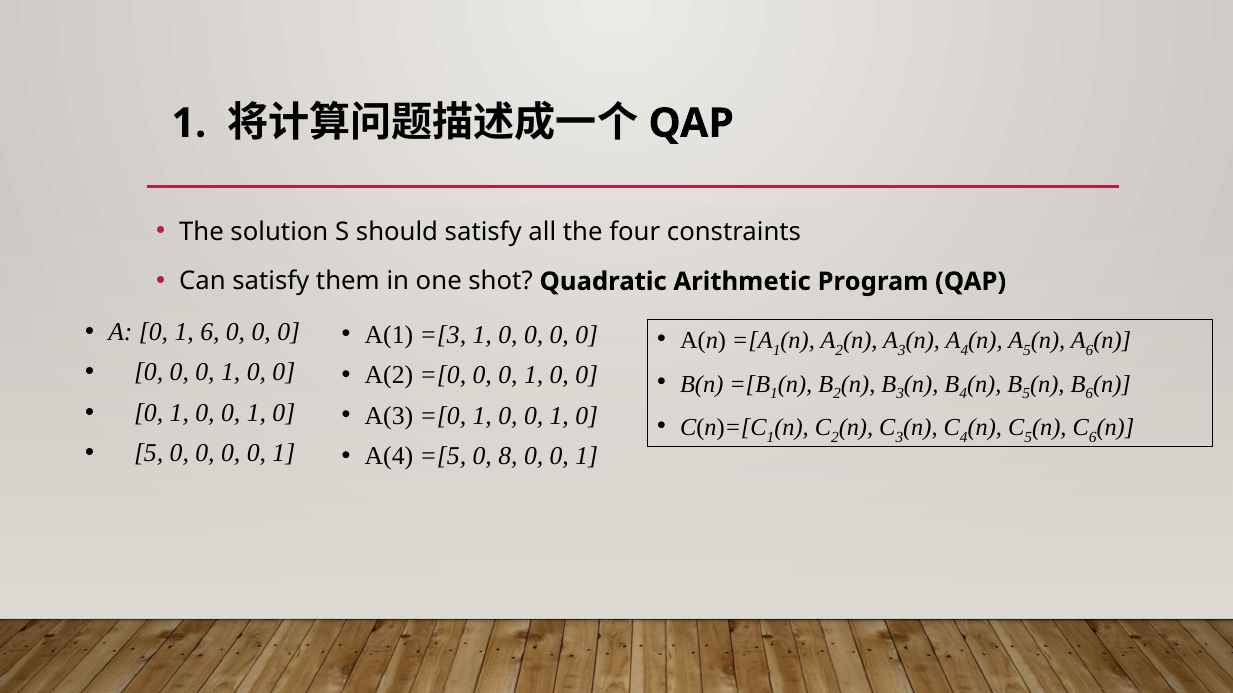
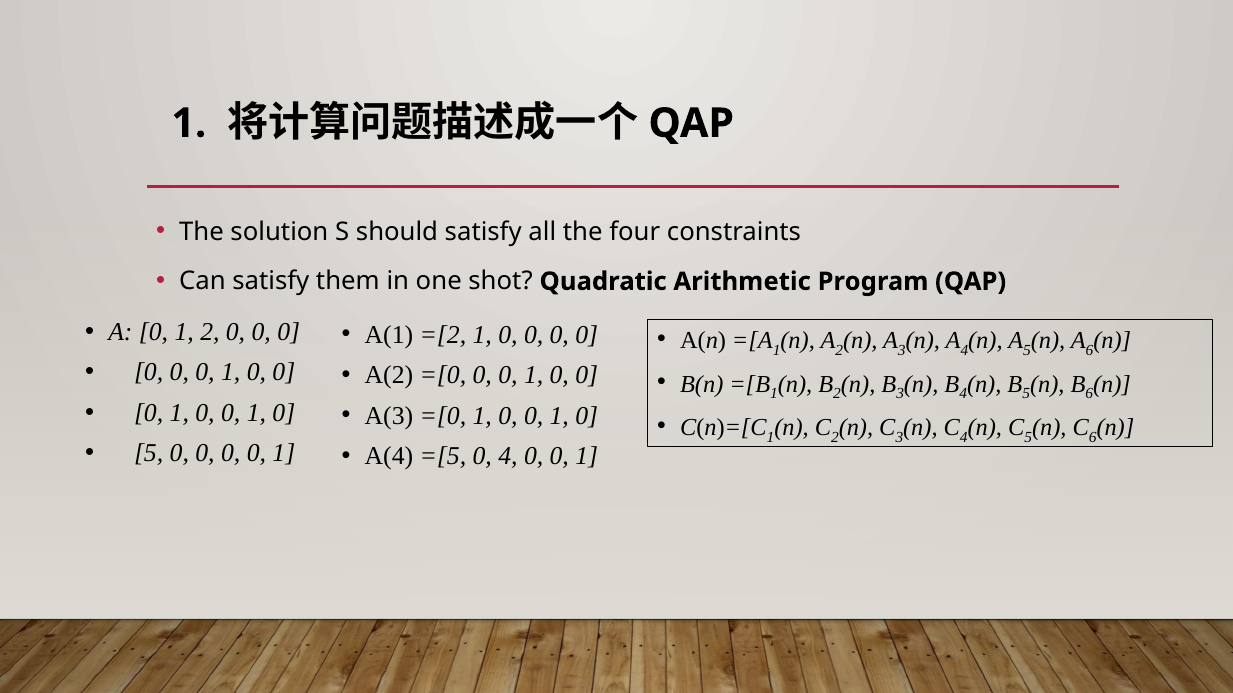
1 6: 6 -> 2
=[3: =[3 -> =[2
0 8: 8 -> 4
